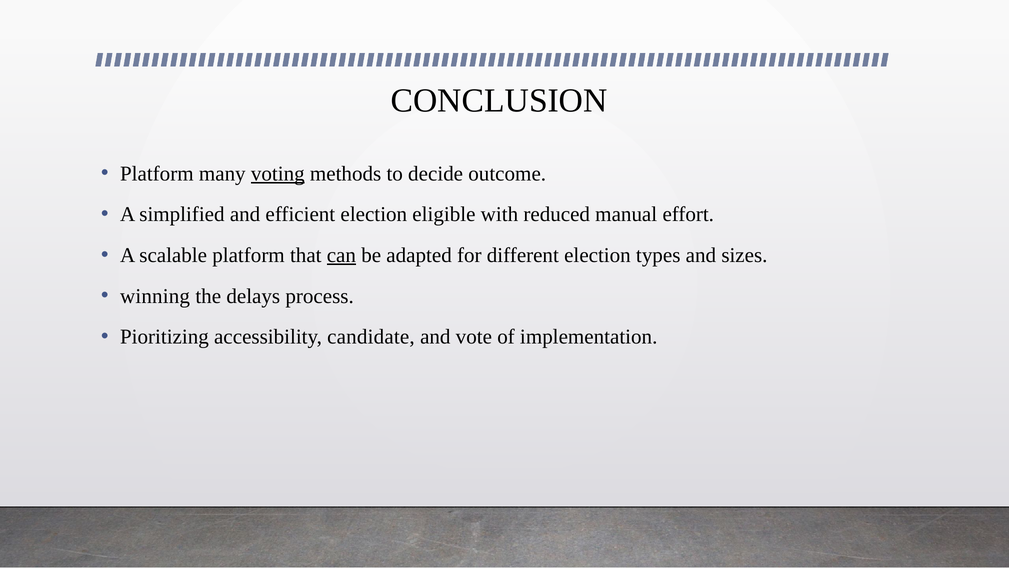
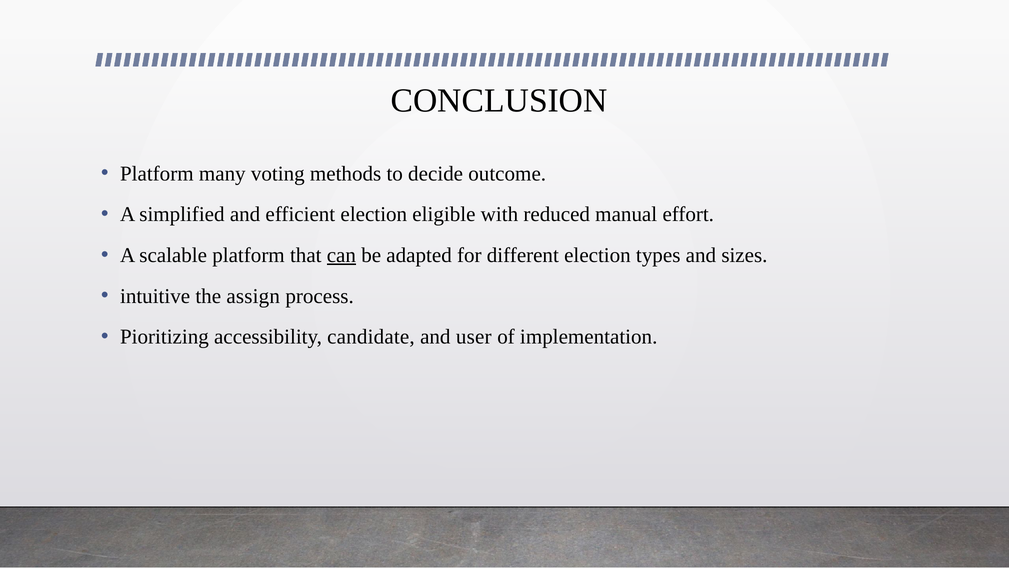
voting underline: present -> none
winning: winning -> intuitive
delays: delays -> assign
vote: vote -> user
